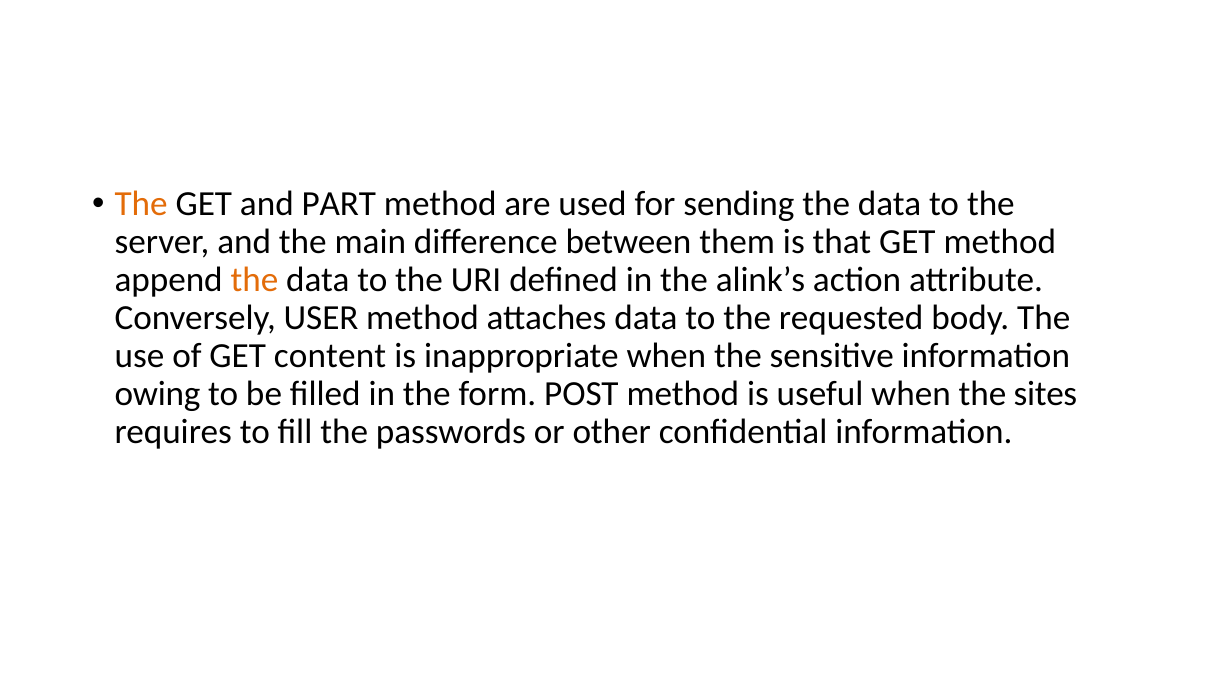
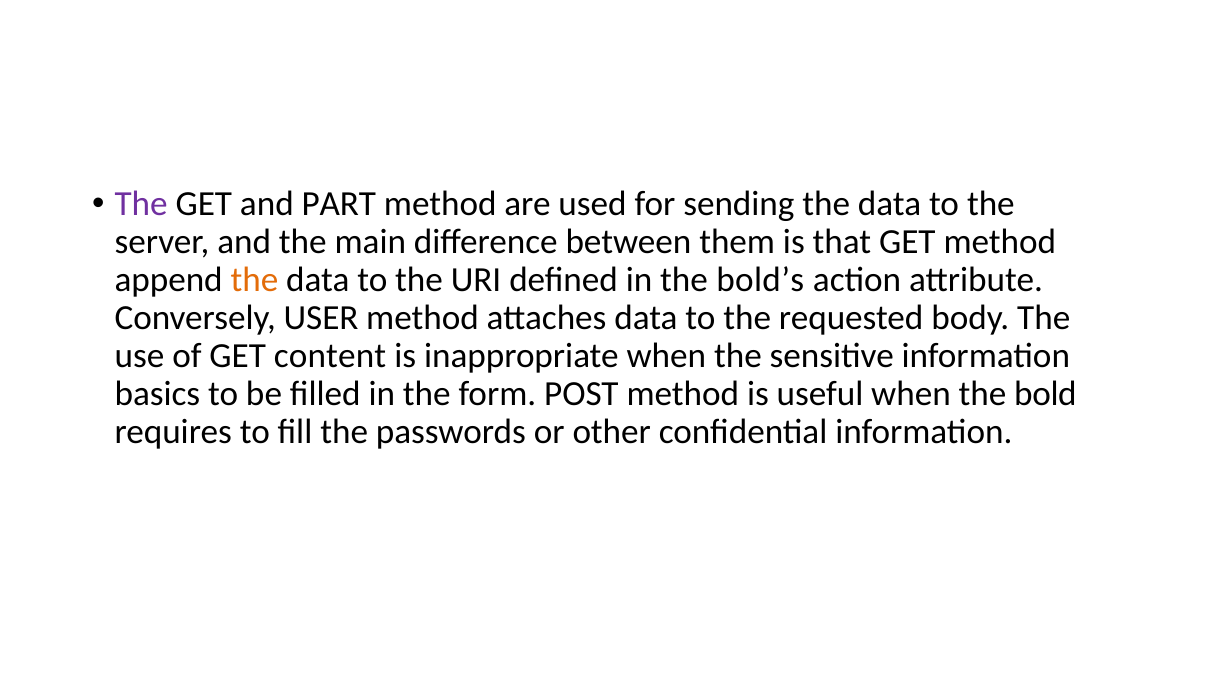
The at (141, 204) colour: orange -> purple
alink’s: alink’s -> bold’s
owing: owing -> basics
sites: sites -> bold
